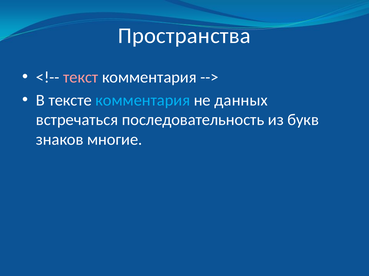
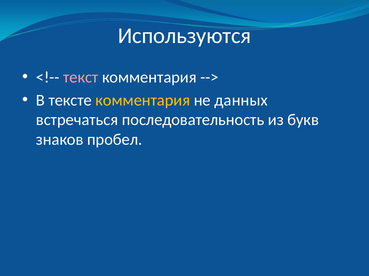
Пространства: Пространства -> Используются
комментария at (143, 100) colour: light blue -> yellow
многие: многие -> пробел
